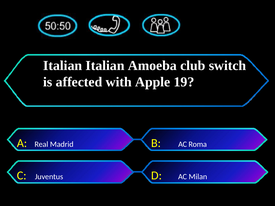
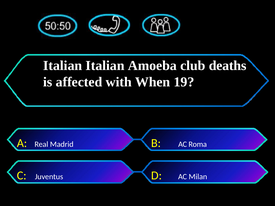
switch: switch -> deaths
Apple: Apple -> When
